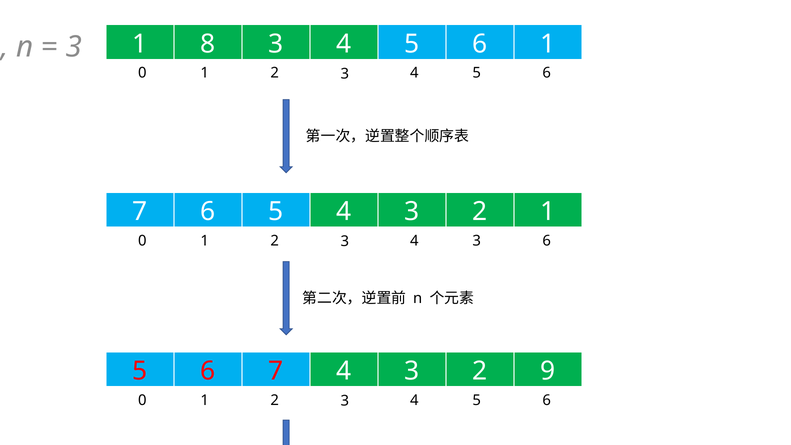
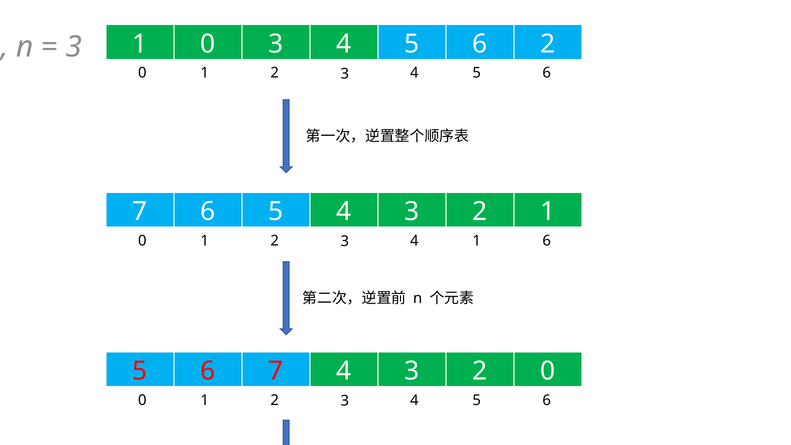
1 8: 8 -> 0
6 1: 1 -> 2
4 3: 3 -> 1
2 9: 9 -> 0
